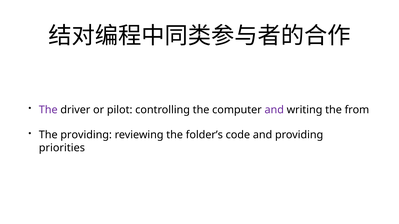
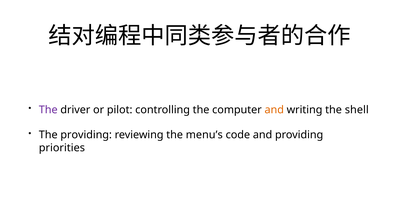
and at (274, 110) colour: purple -> orange
from: from -> shell
folder’s: folder’s -> menu’s
